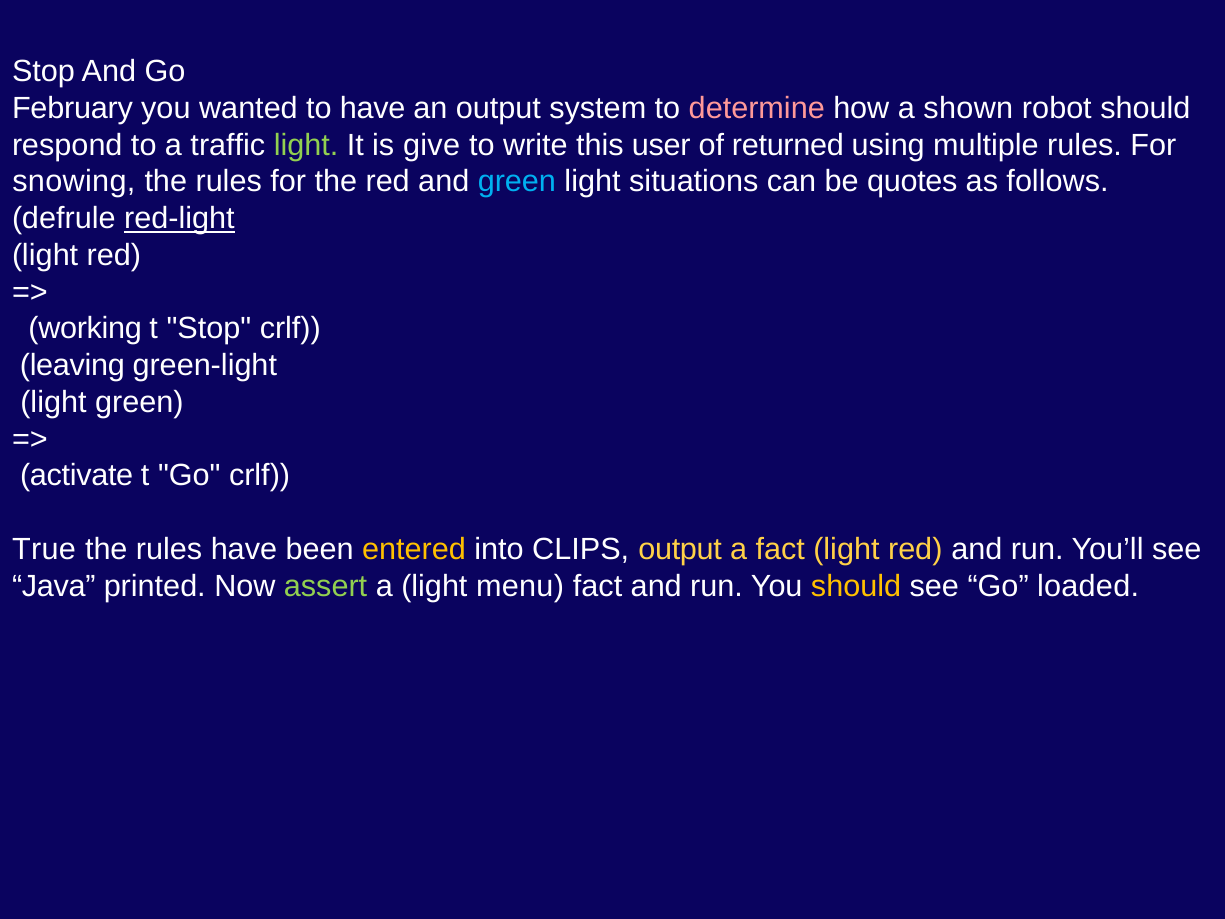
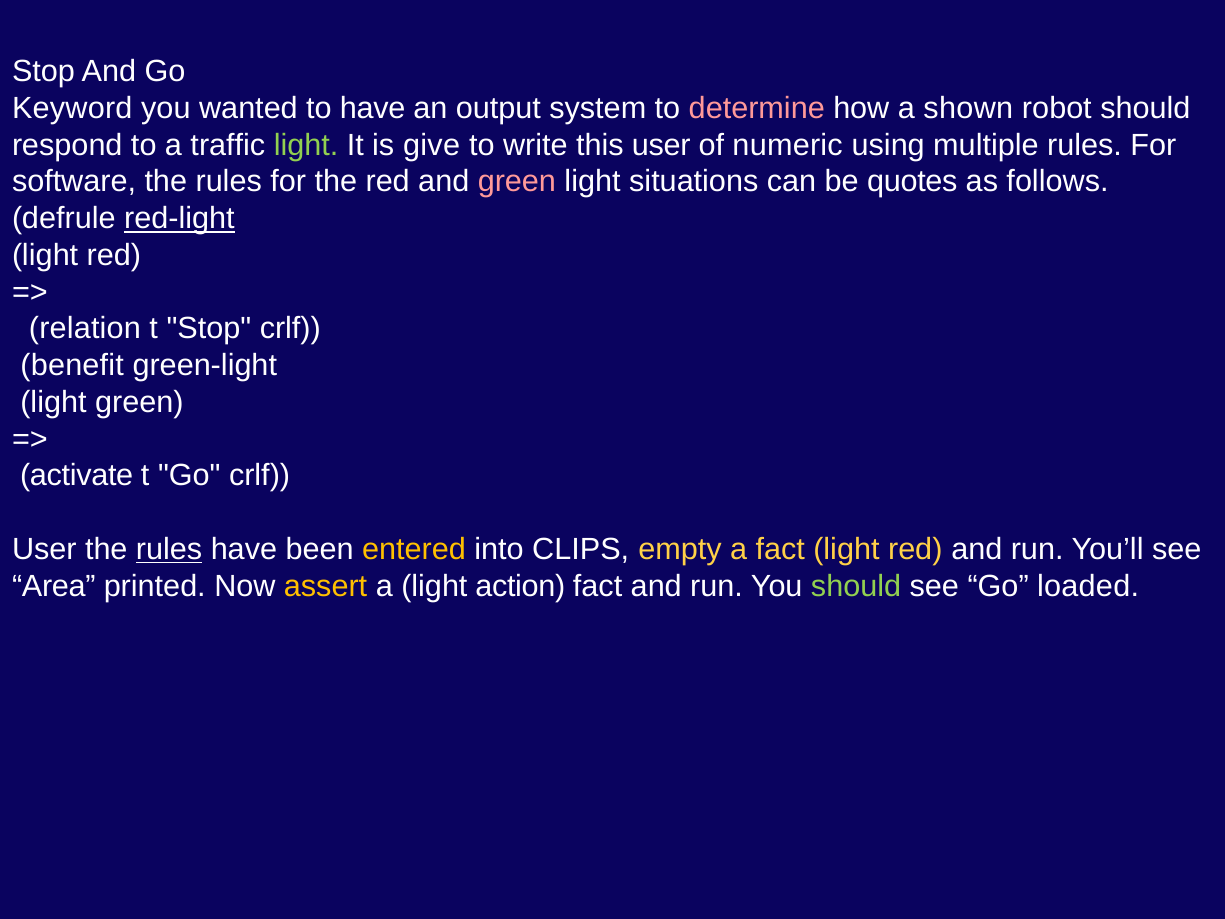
February: February -> Keyword
returned: returned -> numeric
snowing: snowing -> software
green at (517, 182) colour: light blue -> pink
working: working -> relation
leaving: leaving -> benefit
True at (44, 549): True -> User
rules at (169, 549) underline: none -> present
CLIPS output: output -> empty
Java: Java -> Area
assert colour: light green -> yellow
menu: menu -> action
should at (856, 586) colour: yellow -> light green
